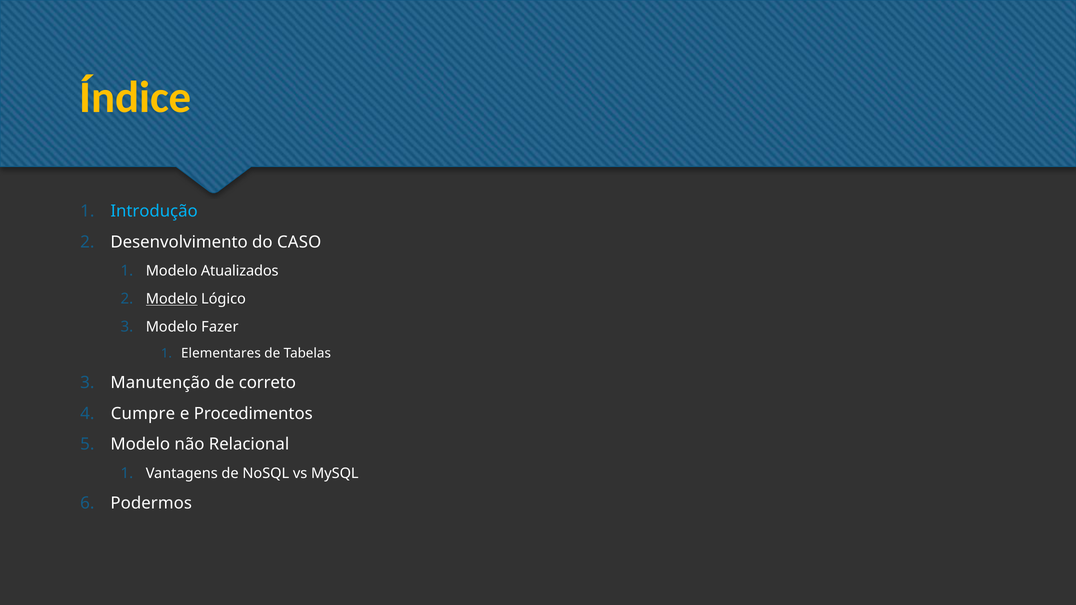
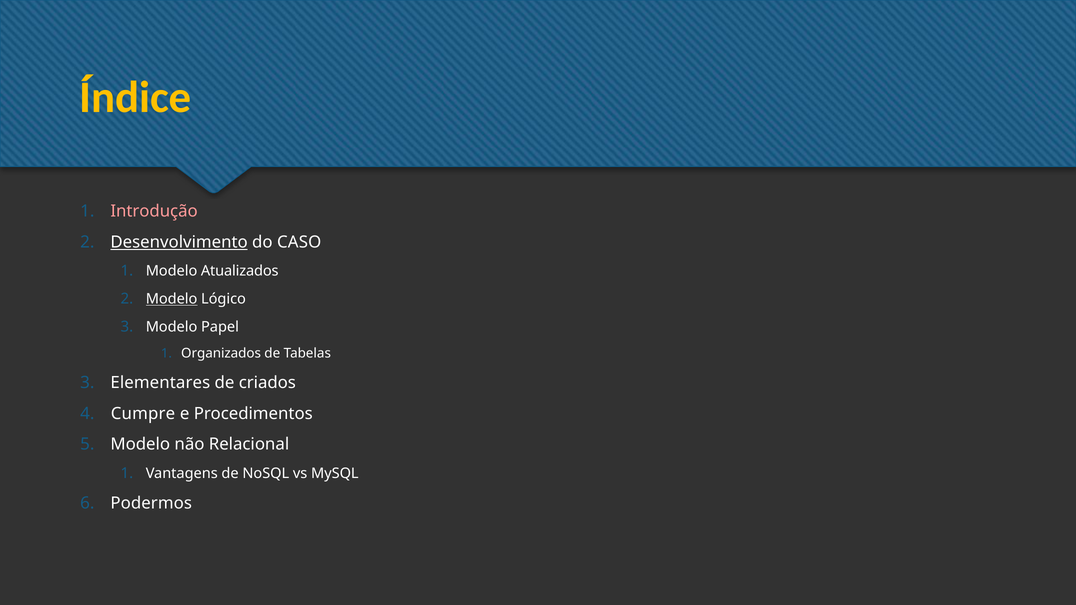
Introdução colour: light blue -> pink
Desenvolvimento underline: none -> present
Fazer: Fazer -> Papel
Elementares: Elementares -> Organizados
Manutenção: Manutenção -> Elementares
correto: correto -> criados
